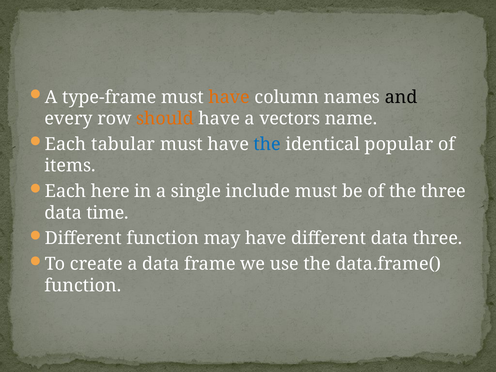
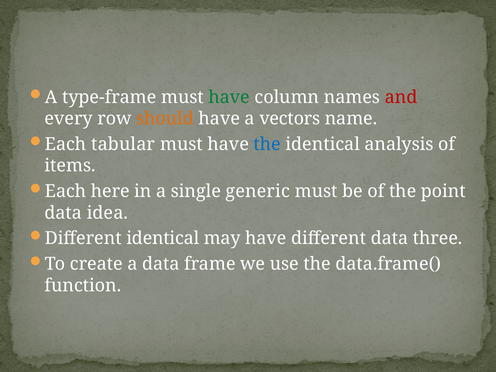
have at (229, 97) colour: orange -> green
and colour: black -> red
popular: popular -> analysis
include: include -> generic
the three: three -> point
time: time -> idea
Different function: function -> identical
